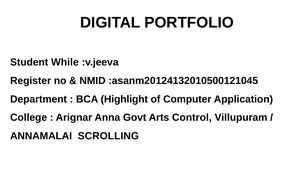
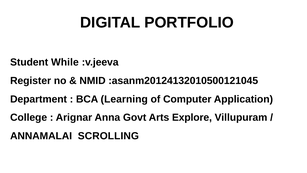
Highlight: Highlight -> Learning
Control: Control -> Explore
